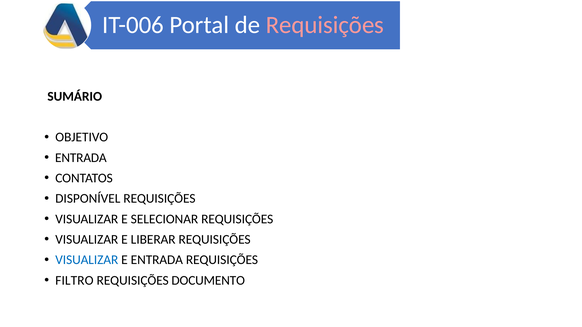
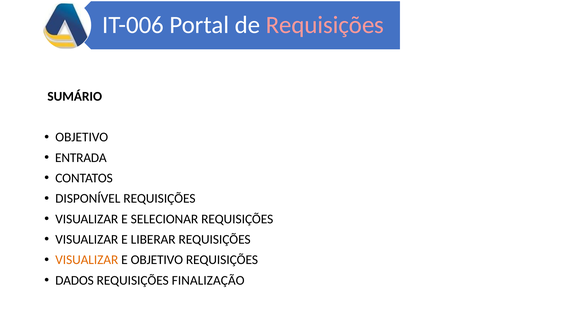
VISUALIZAR at (87, 260) colour: blue -> orange
E ENTRADA: ENTRADA -> OBJETIVO
FILTRO: FILTRO -> DADOS
DOCUMENTO: DOCUMENTO -> FINALIZAÇÃO
